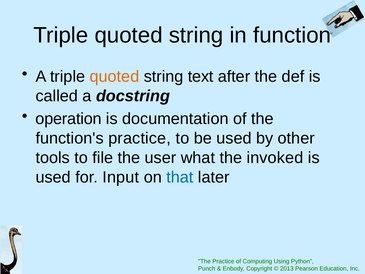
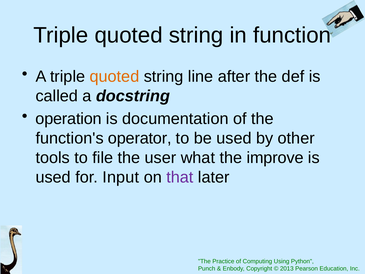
text: text -> line
function's practice: practice -> operator
invoked: invoked -> improve
that colour: blue -> purple
